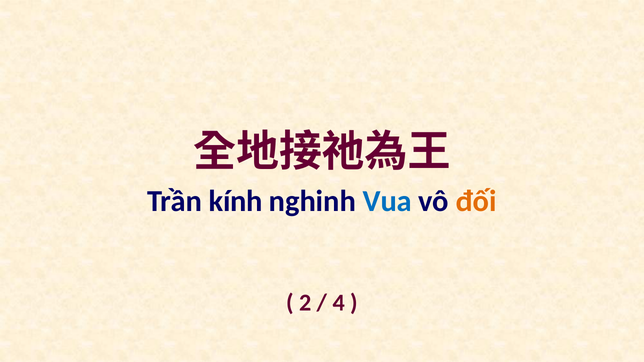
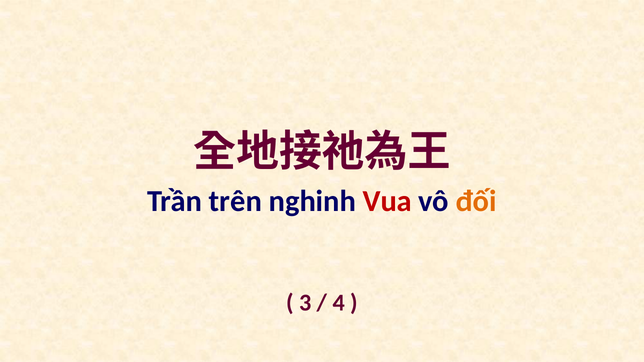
kính: kính -> trên
Vua colour: blue -> red
2: 2 -> 3
